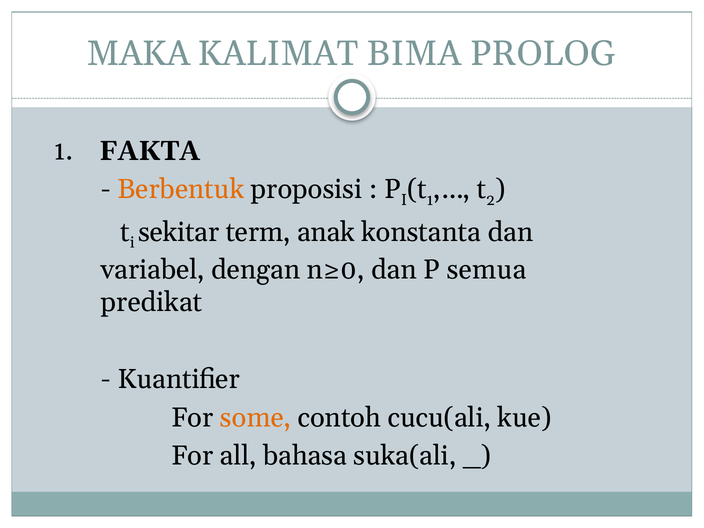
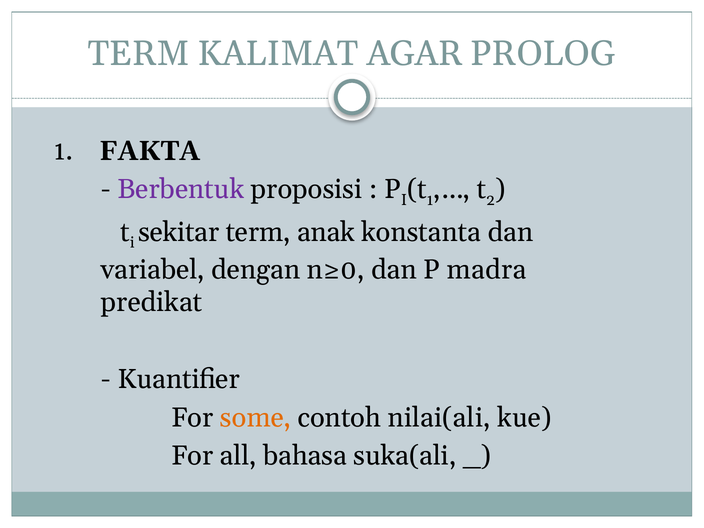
MAKA at (139, 54): MAKA -> TERM
BIMA: BIMA -> AGAR
Berbentuk colour: orange -> purple
semua: semua -> madra
cucu(ali: cucu(ali -> nilai(ali
